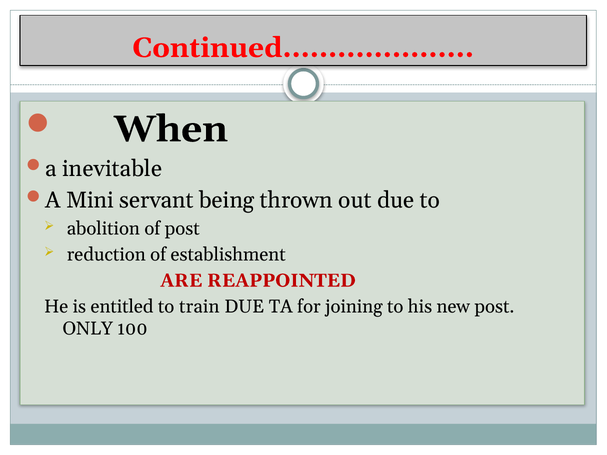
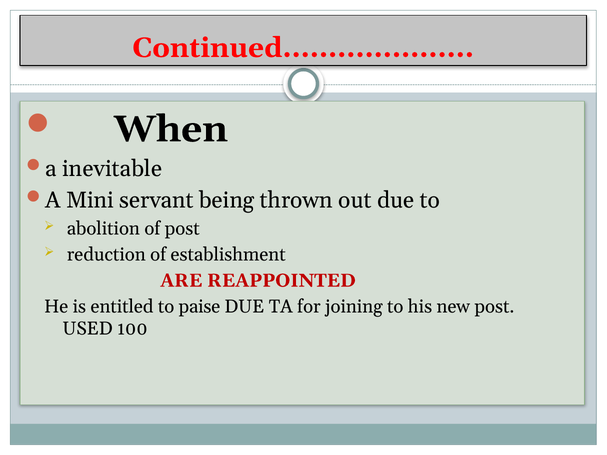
train: train -> paise
ONLY: ONLY -> USED
